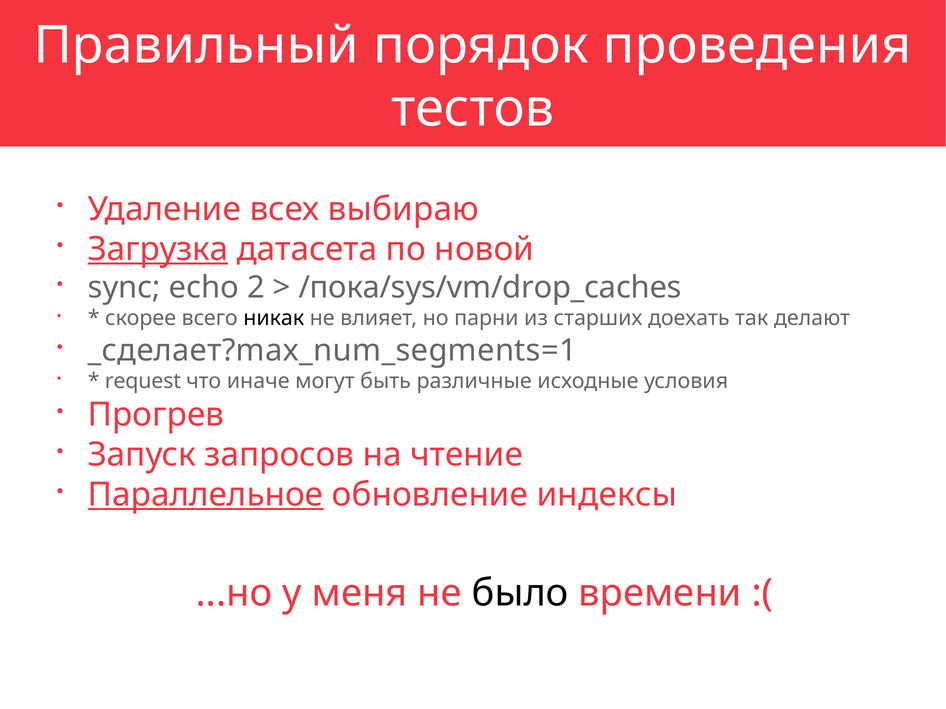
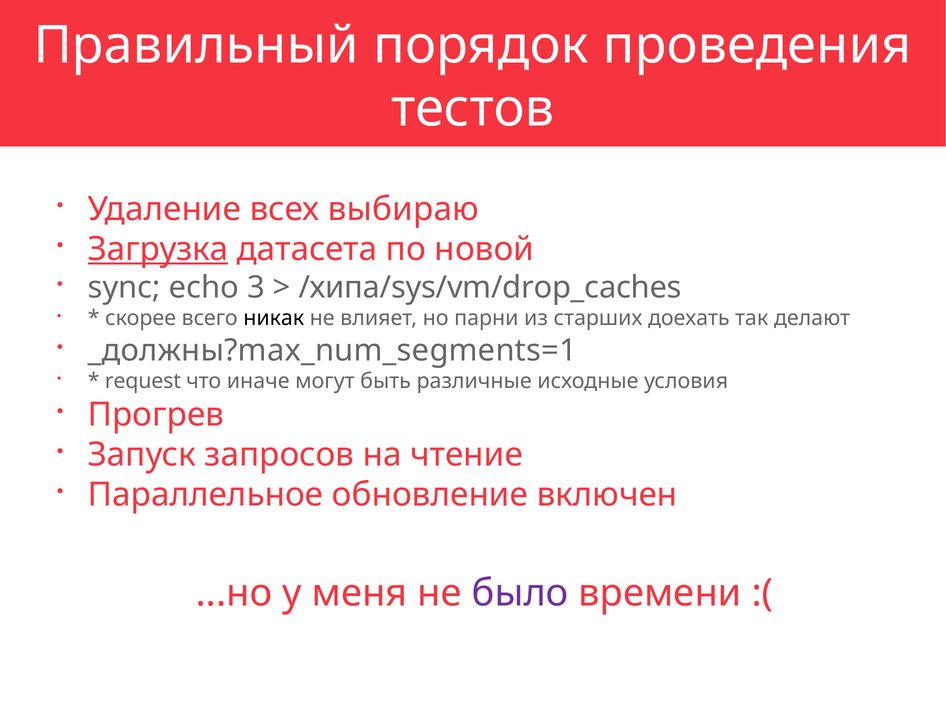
2: 2 -> 3
/пока/sys/vm/drop_caches: /пока/sys/vm/drop_caches -> /хипа/sys/vm/drop_caches
_сделает?max_num_segments=1: _сделает?max_num_segments=1 -> _должны?max_num_segments=1
Параллельное underline: present -> none
индексы: индексы -> включен
было colour: black -> purple
